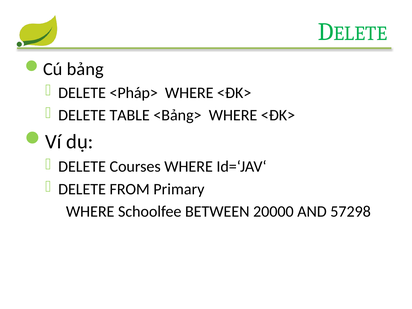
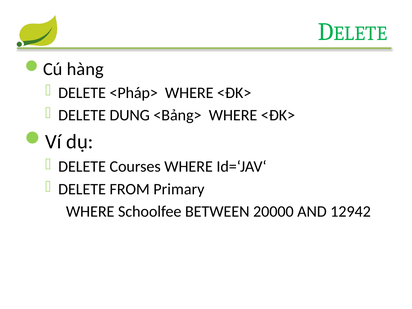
bảng: bảng -> hàng
TABLE: TABLE -> DUNG
57298: 57298 -> 12942
